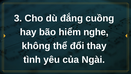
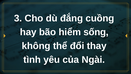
nghe: nghe -> sống
